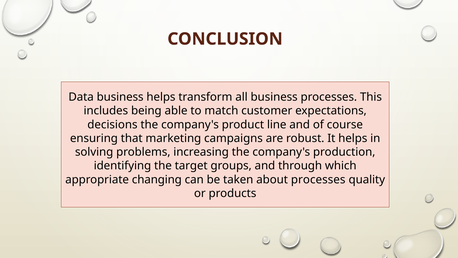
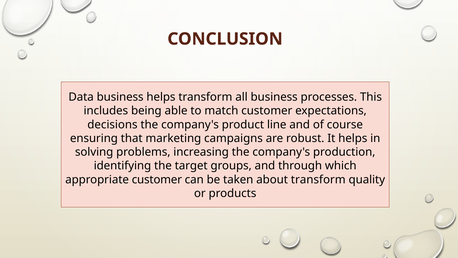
appropriate changing: changing -> customer
about processes: processes -> transform
